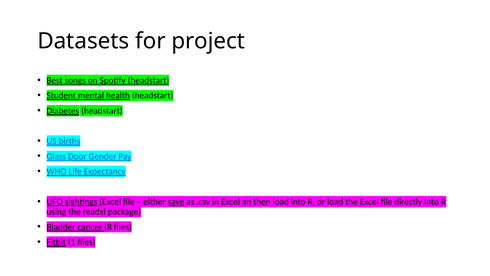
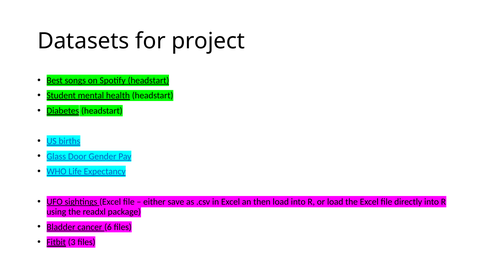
save underline: present -> none
8: 8 -> 6
1: 1 -> 3
